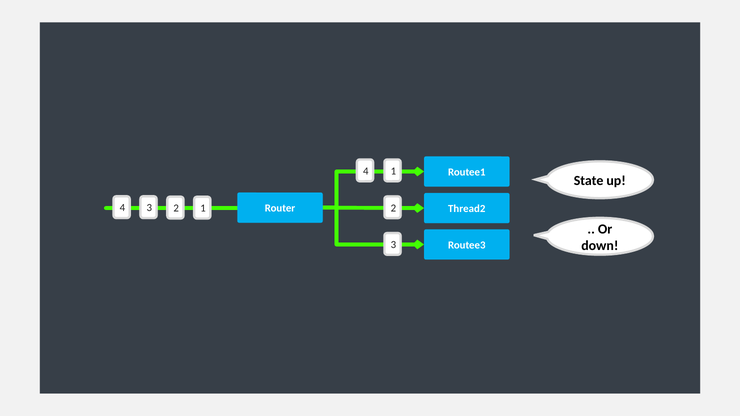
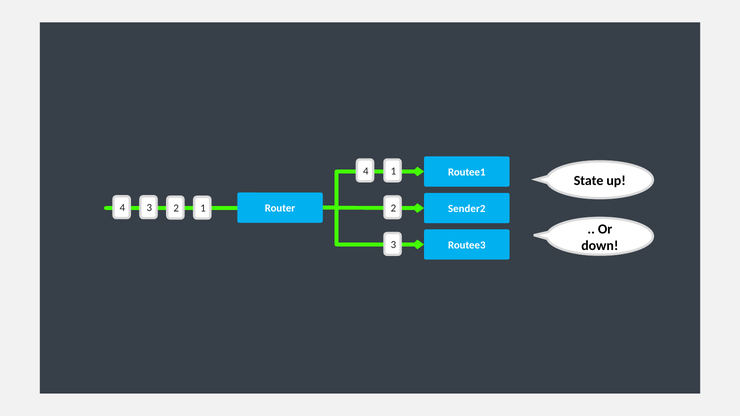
Thread2: Thread2 -> Sender2
